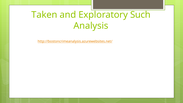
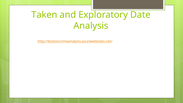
Such: Such -> Date
